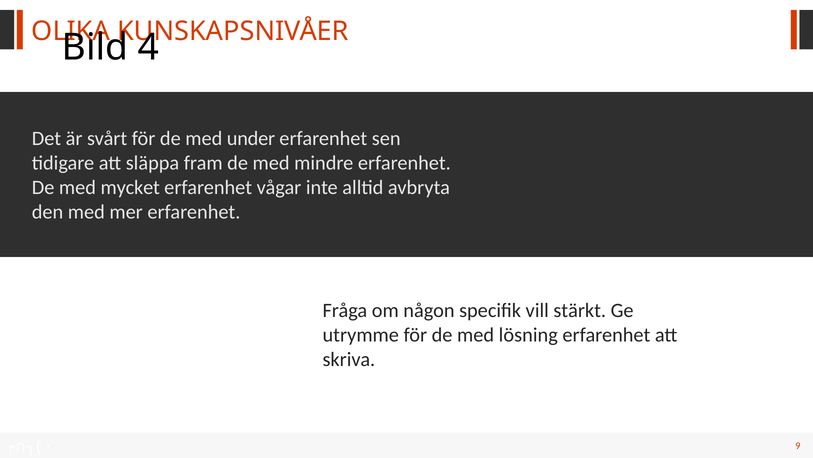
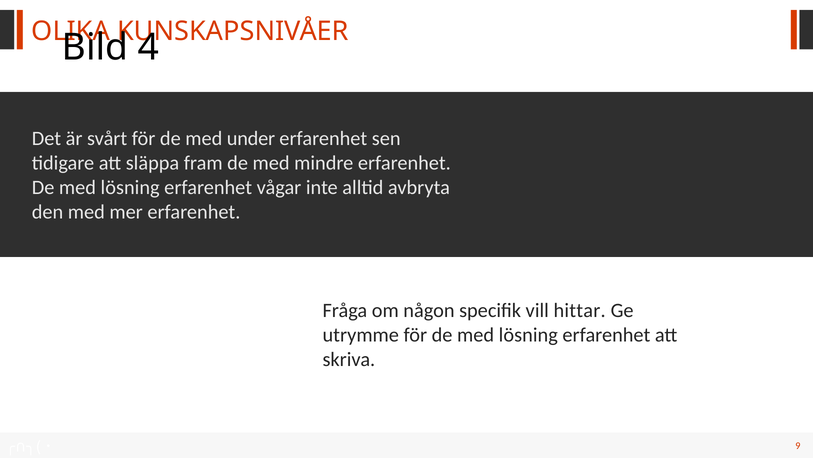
mycket at (130, 187): mycket -> lösning
stärkt: stärkt -> hittar
